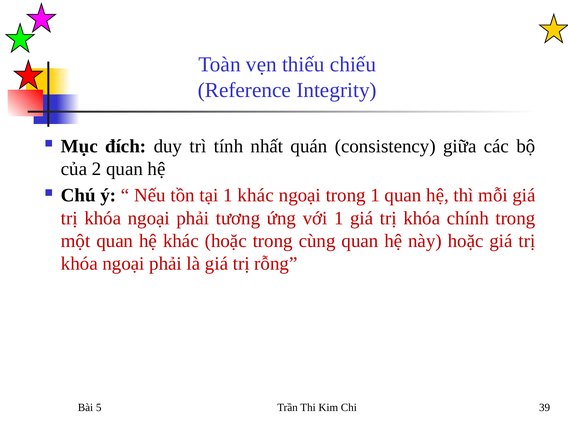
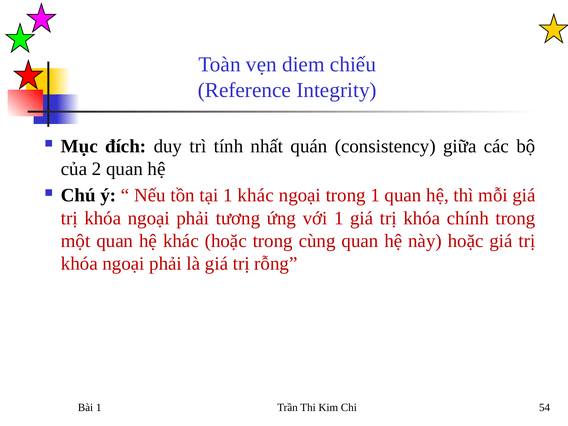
thiếu: thiếu -> diem
Bài 5: 5 -> 1
39: 39 -> 54
